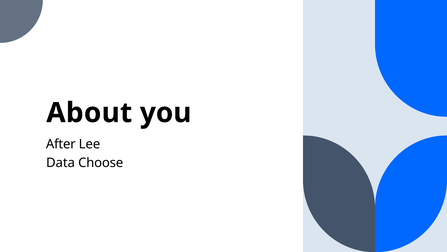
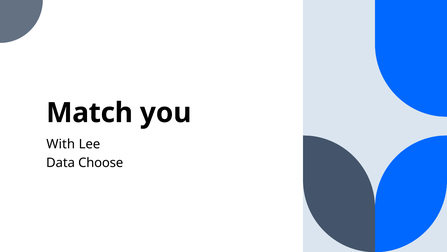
About: About -> Match
After: After -> With
